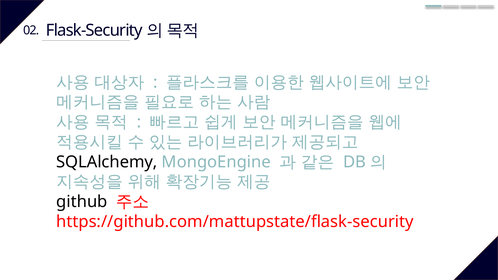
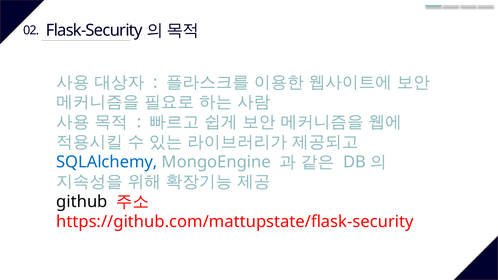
SQLAlchemy colour: black -> blue
